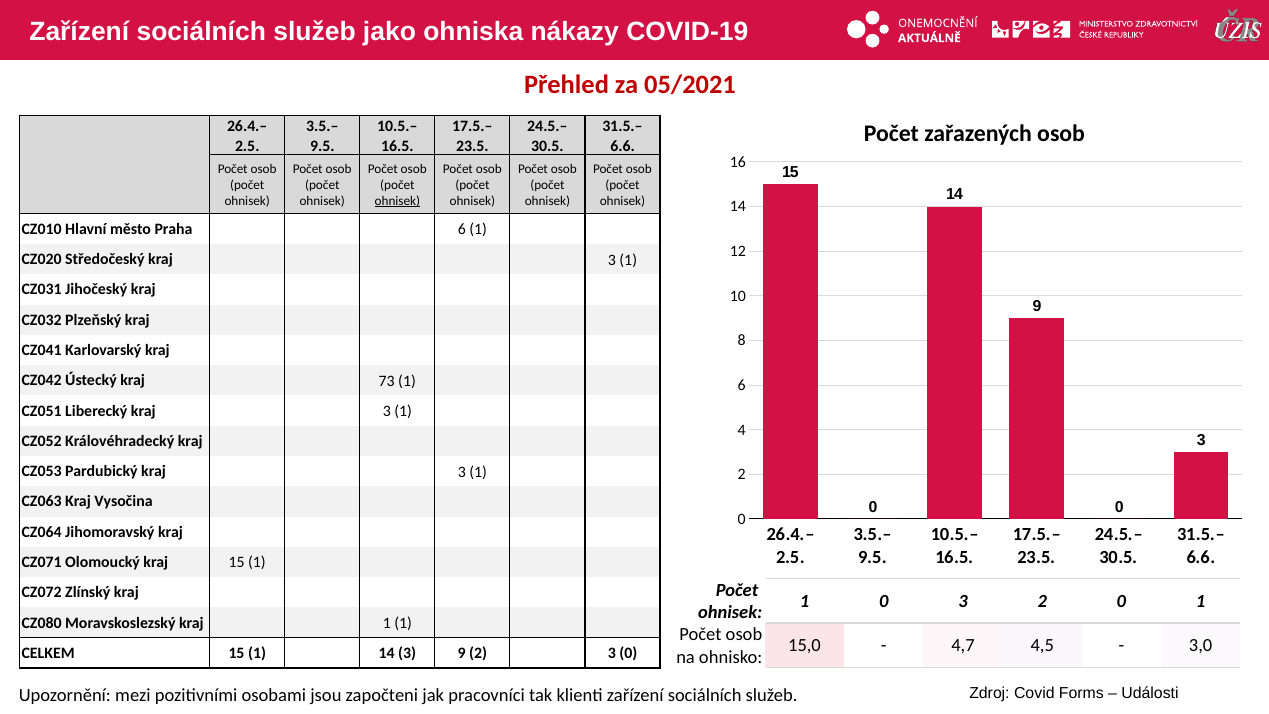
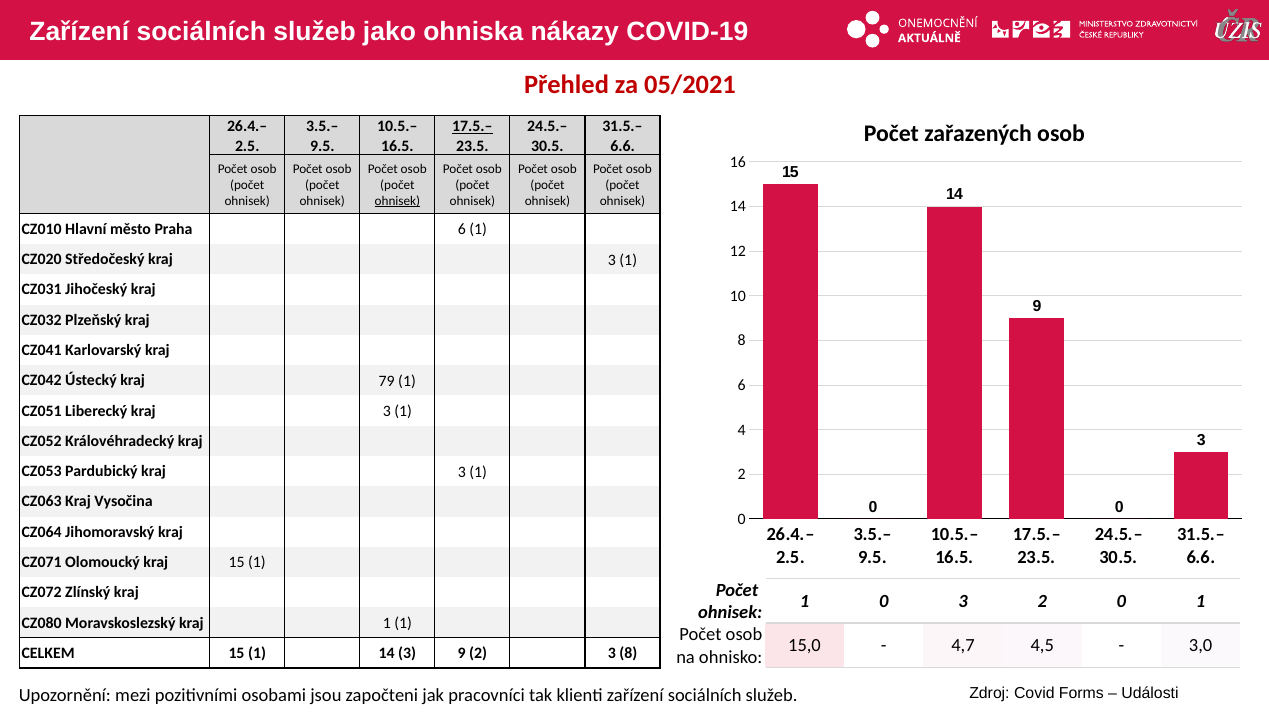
17.5.– at (472, 127) underline: none -> present
73: 73 -> 79
3 0: 0 -> 8
